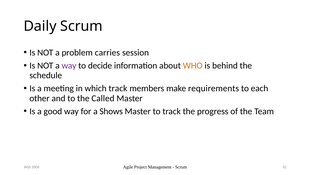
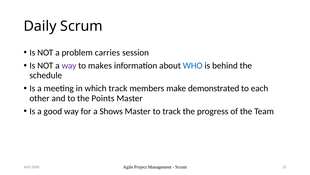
decide: decide -> makes
WHO colour: orange -> blue
requirements: requirements -> demonstrated
Called: Called -> Points
